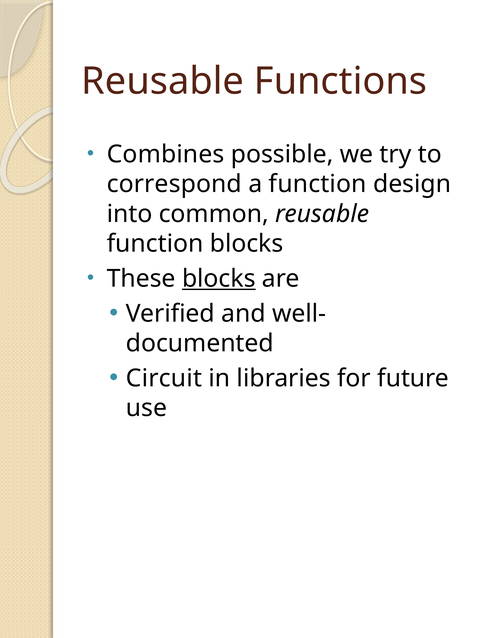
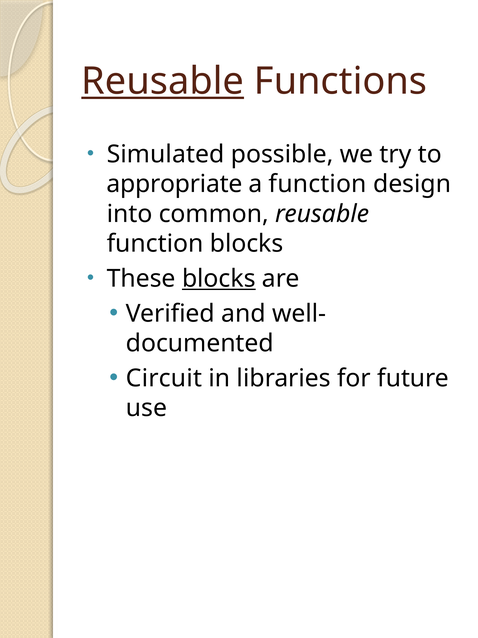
Reusable at (163, 81) underline: none -> present
Combines: Combines -> Simulated
correspond: correspond -> appropriate
